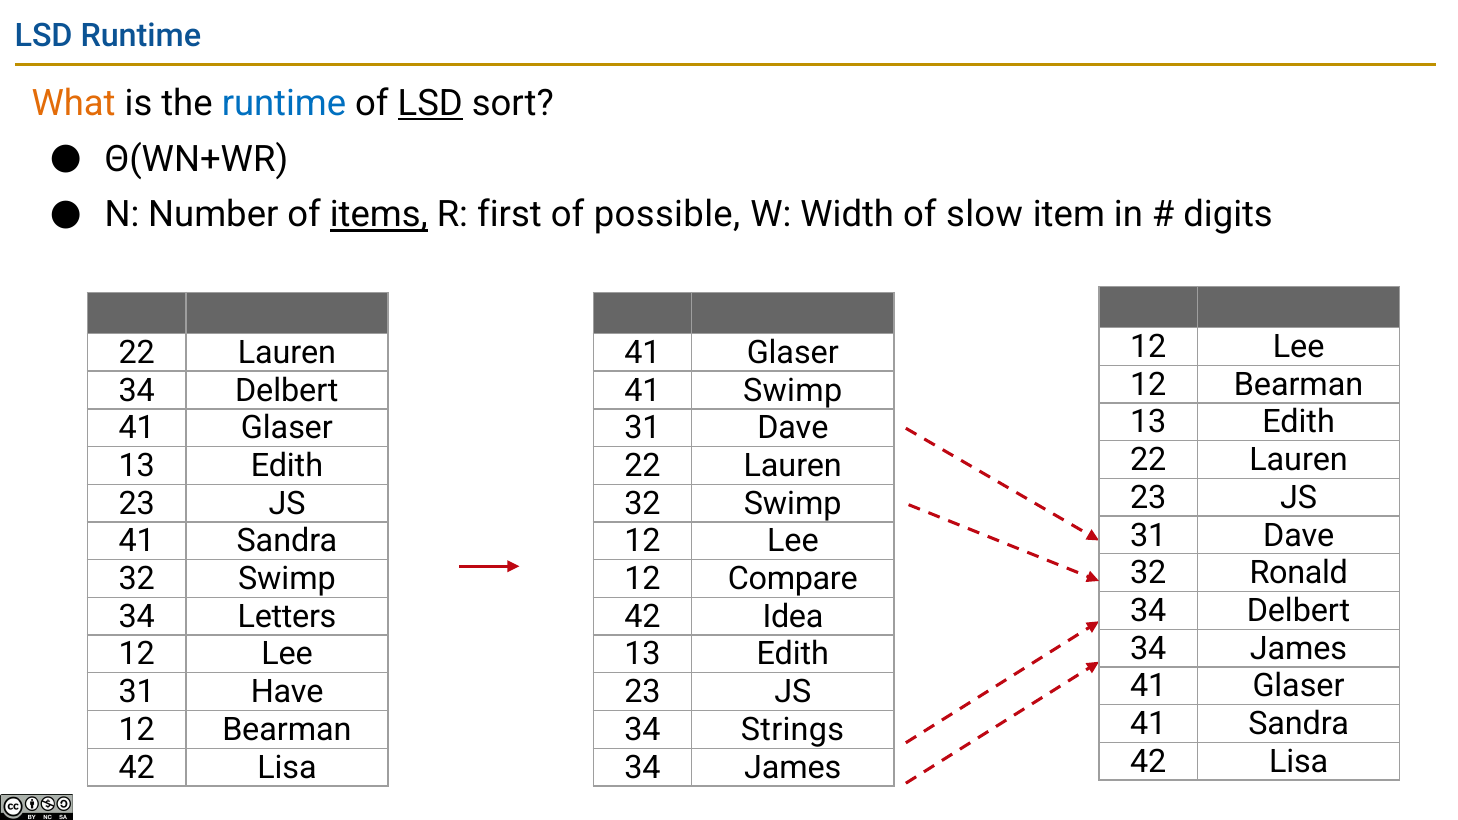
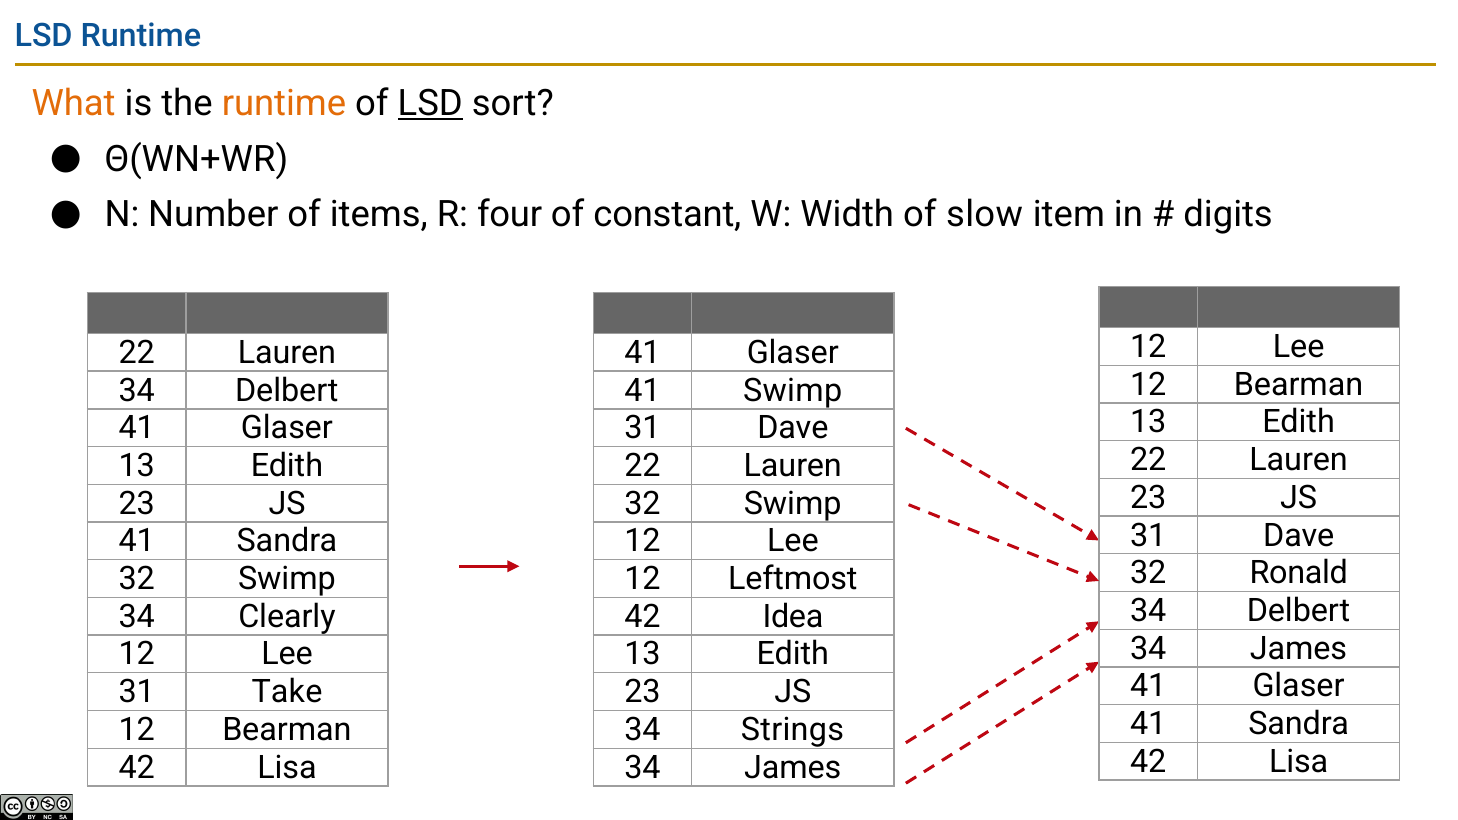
runtime at (284, 103) colour: blue -> orange
items underline: present -> none
first: first -> four
possible: possible -> constant
Compare: Compare -> Leftmost
Letters: Letters -> Clearly
Have: Have -> Take
